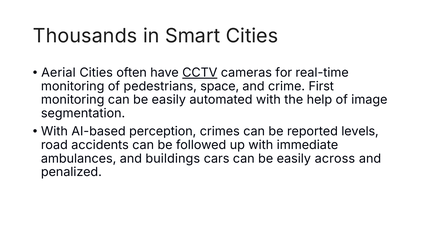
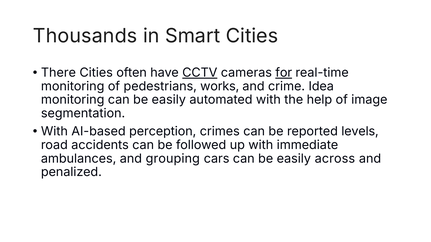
Aerial: Aerial -> There
for underline: none -> present
space: space -> works
First: First -> Idea
buildings: buildings -> grouping
